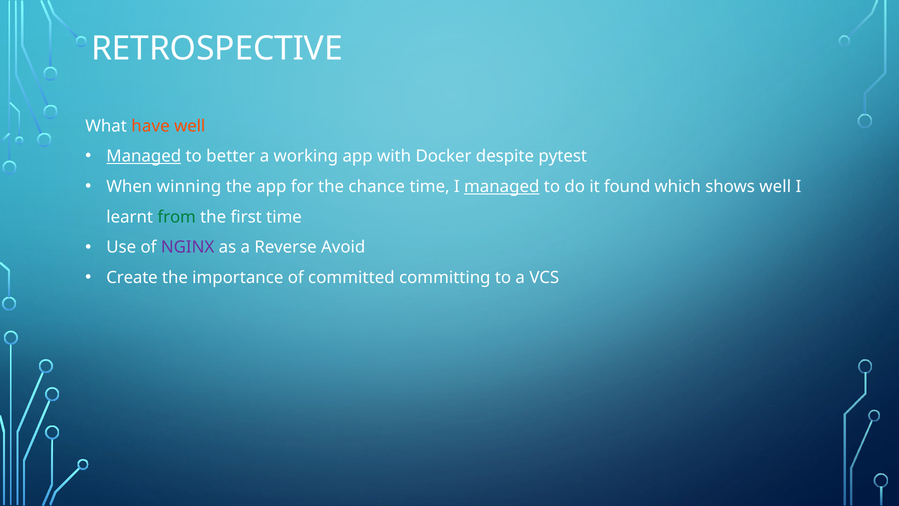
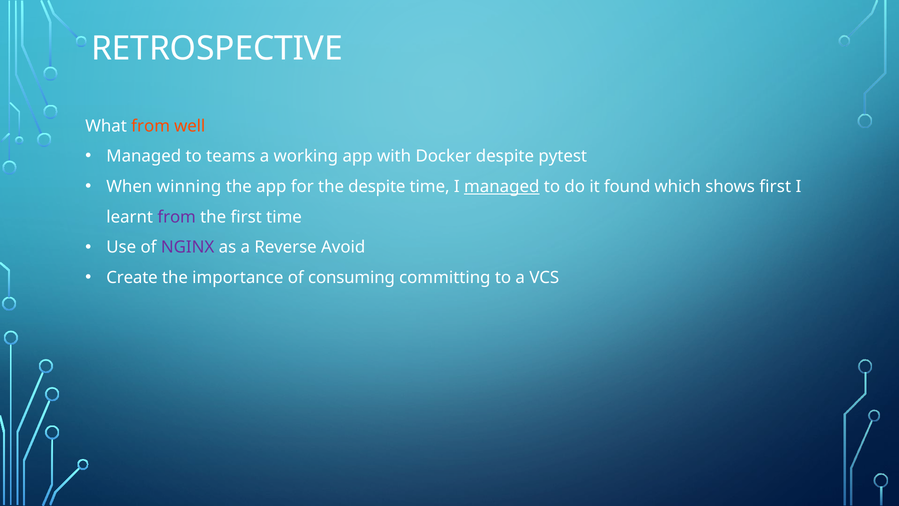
What have: have -> from
Managed at (144, 156) underline: present -> none
better: better -> teams
the chance: chance -> despite
shows well: well -> first
from at (177, 217) colour: green -> purple
committed: committed -> consuming
